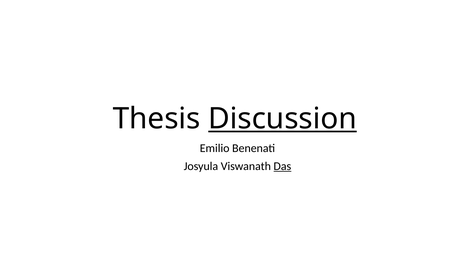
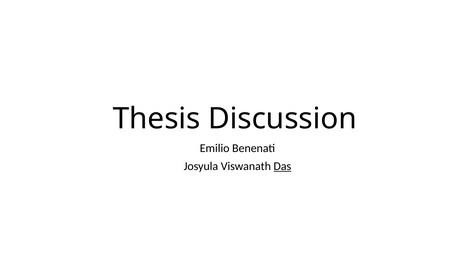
Discussion underline: present -> none
